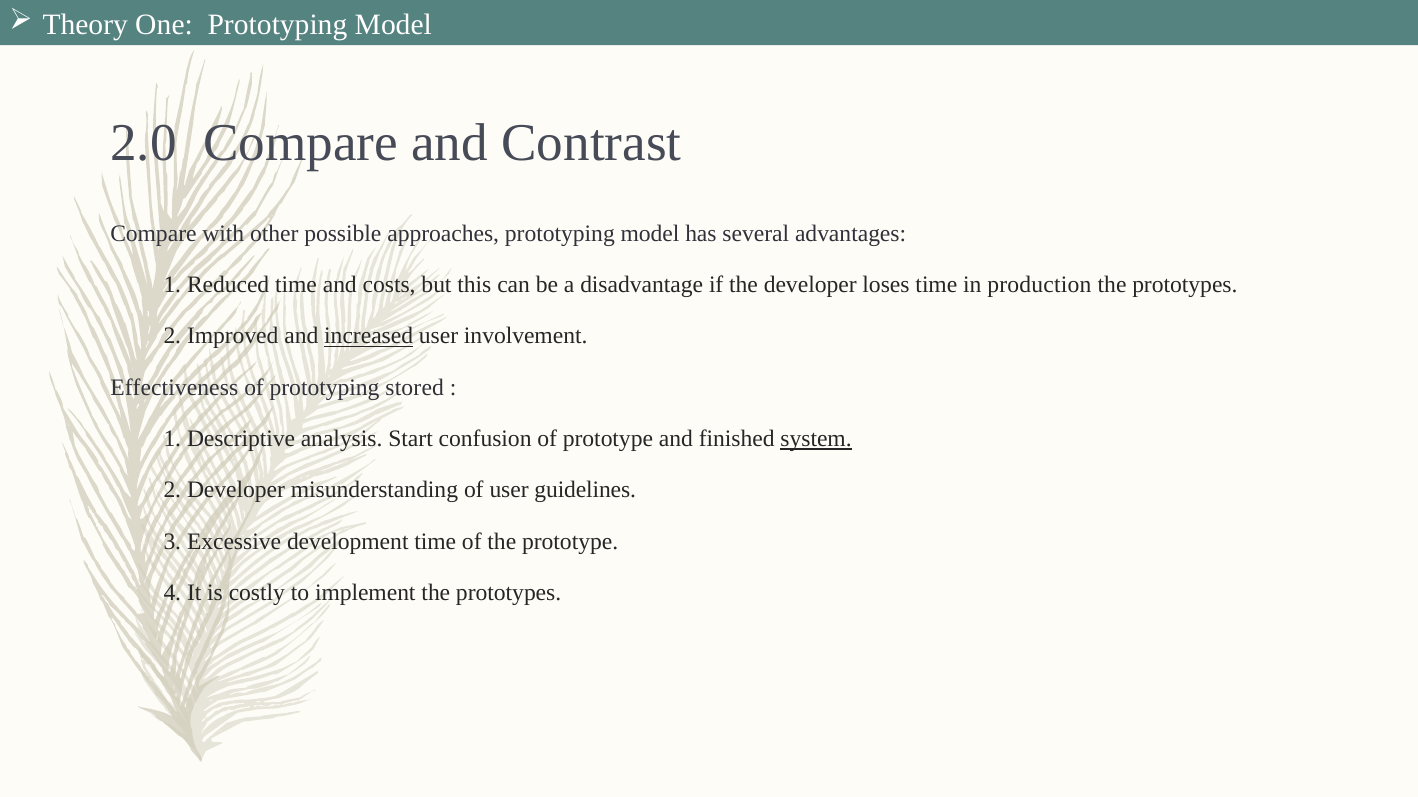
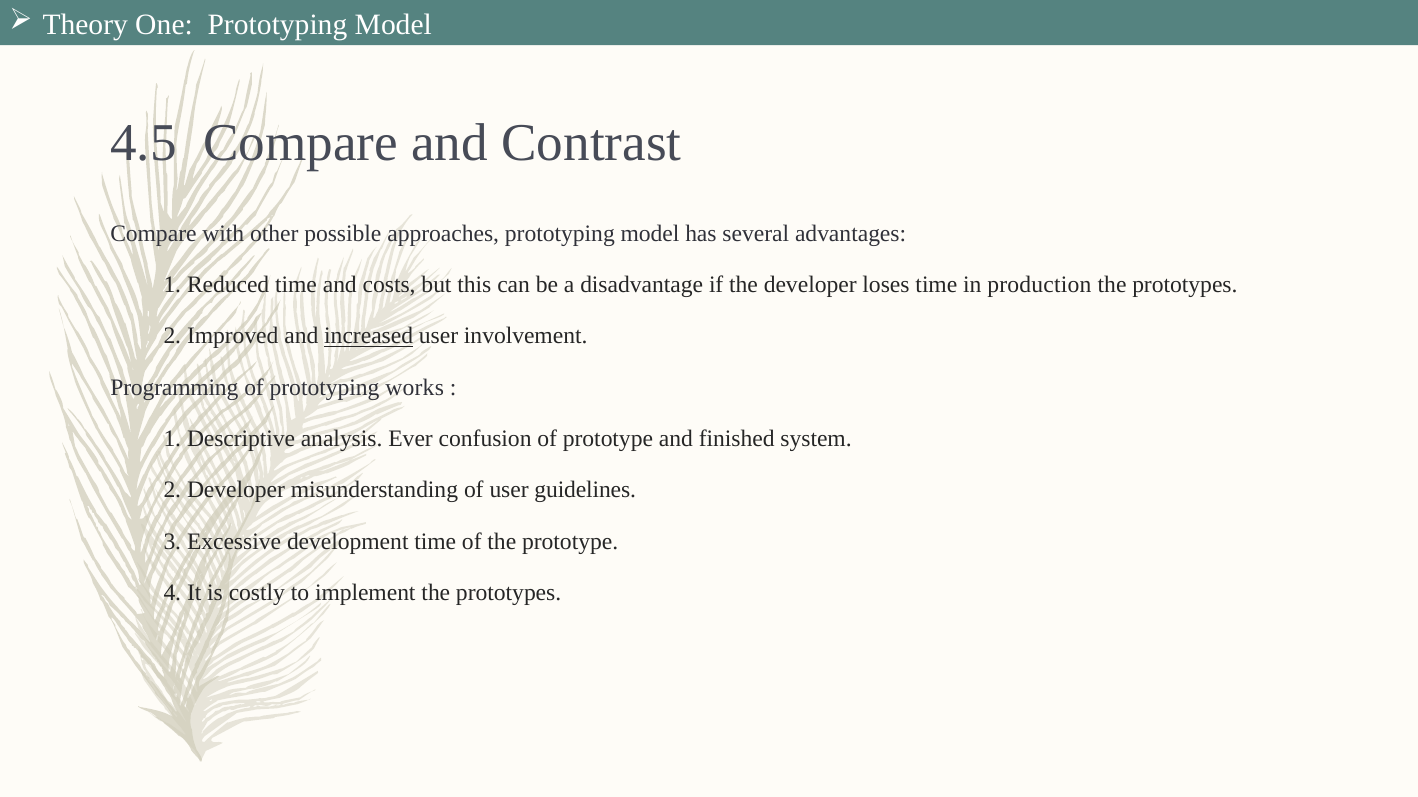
2.0: 2.0 -> 4.5
Effectiveness: Effectiveness -> Programming
stored: stored -> works
Start: Start -> Ever
system underline: present -> none
